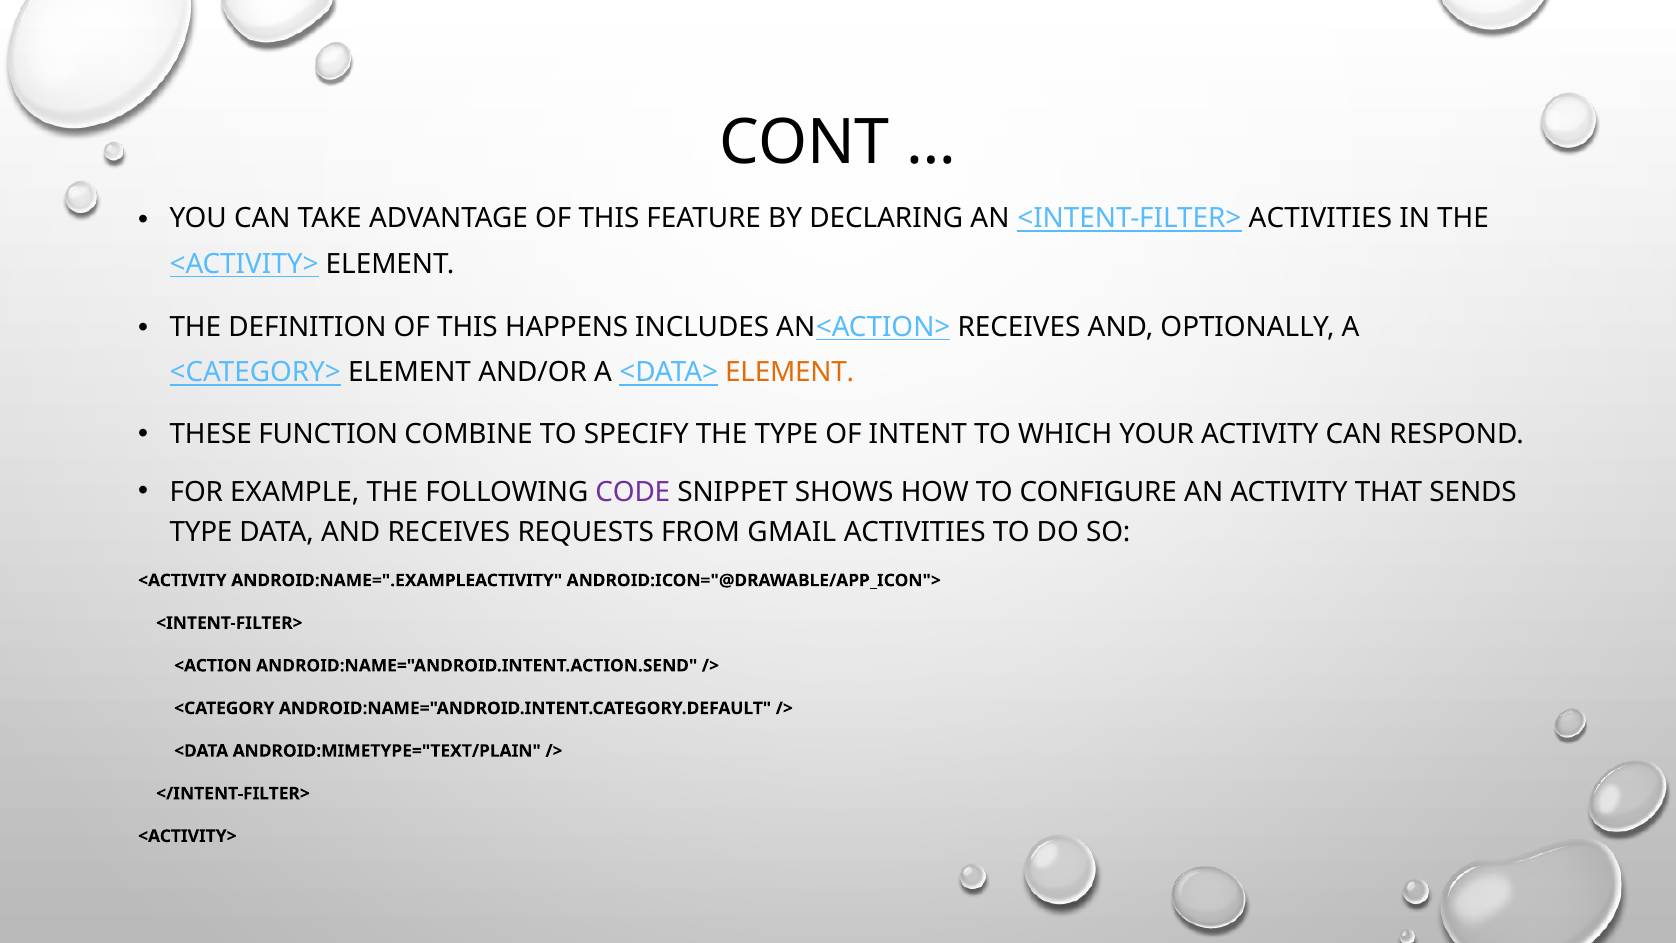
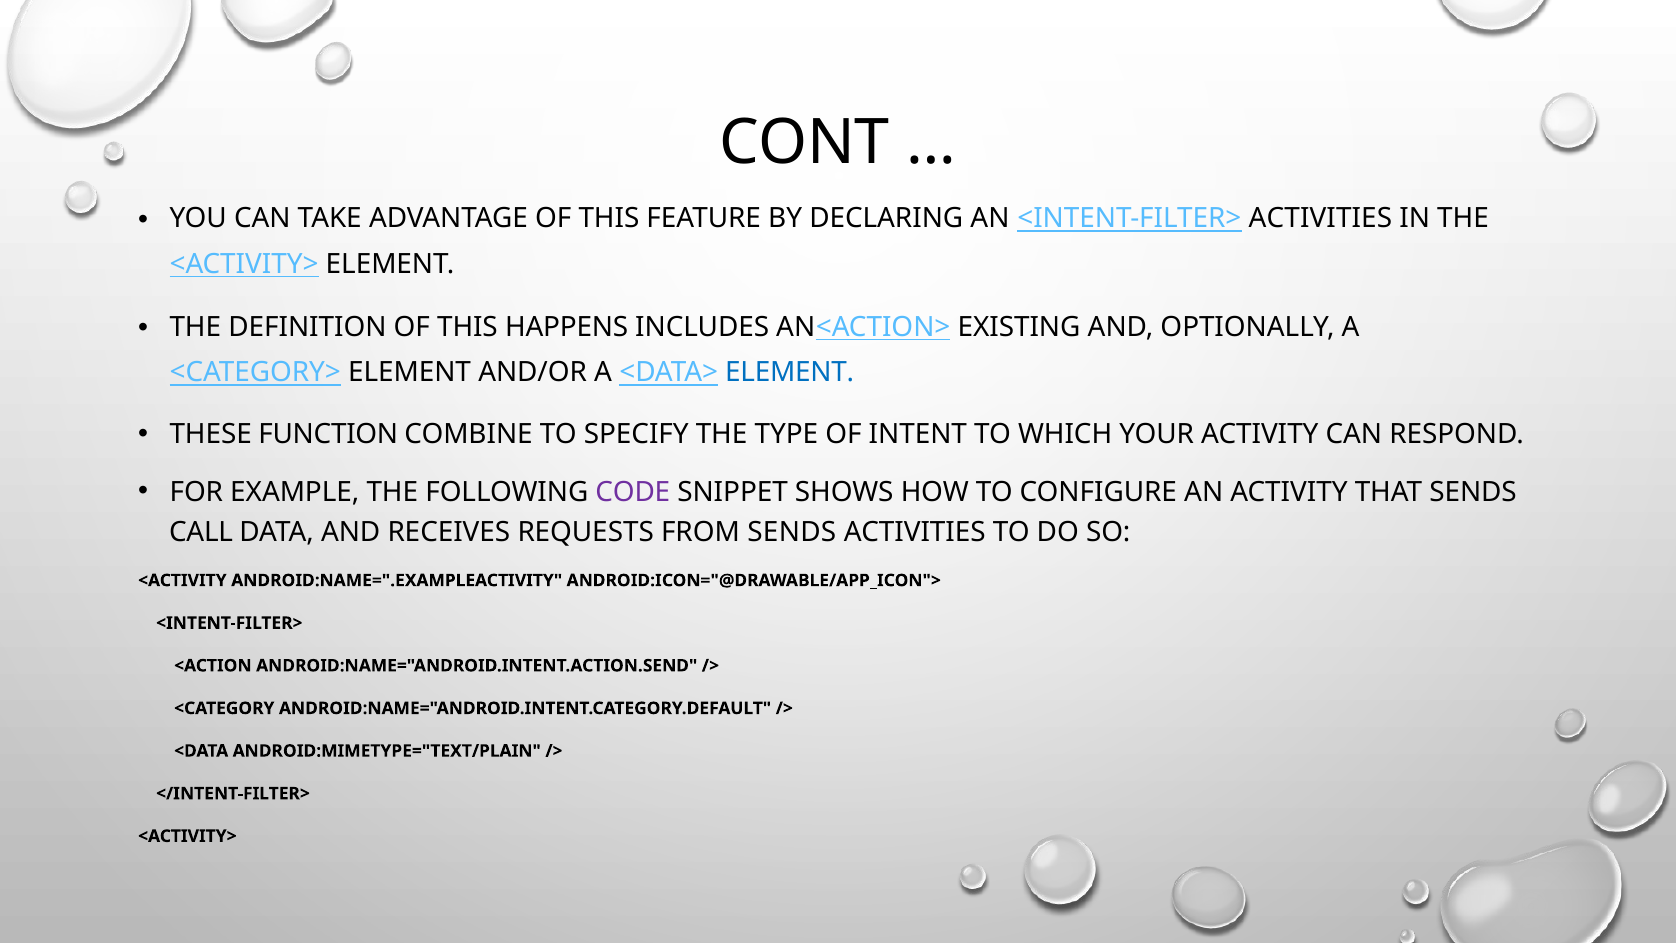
AN<ACTION> RECEIVES: RECEIVES -> EXISTING
ELEMENT at (790, 372) colour: orange -> blue
TYPE at (201, 532): TYPE -> CALL
FROM GMAIL: GMAIL -> SENDS
